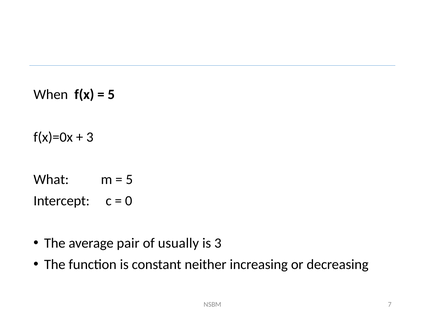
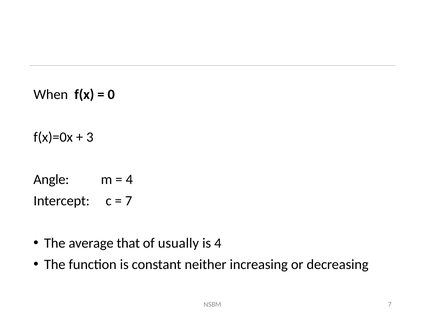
5 at (111, 95): 5 -> 0
What: What -> Angle
5 at (129, 179): 5 -> 4
0 at (129, 201): 0 -> 7
pair: pair -> that
is 3: 3 -> 4
